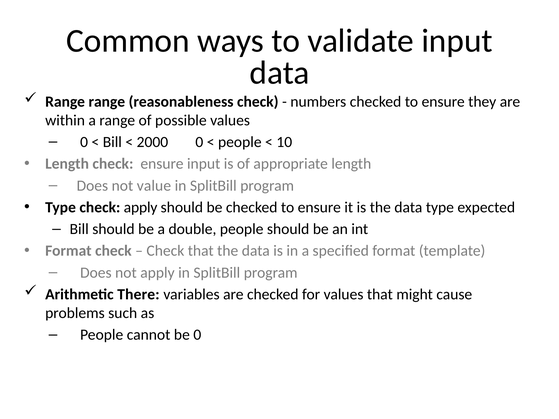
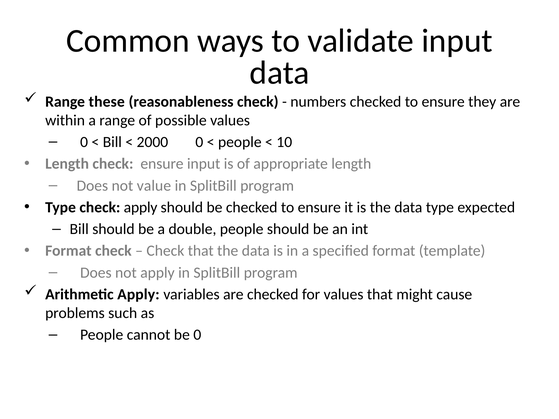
Range range: range -> these
Arithmetic There: There -> Apply
